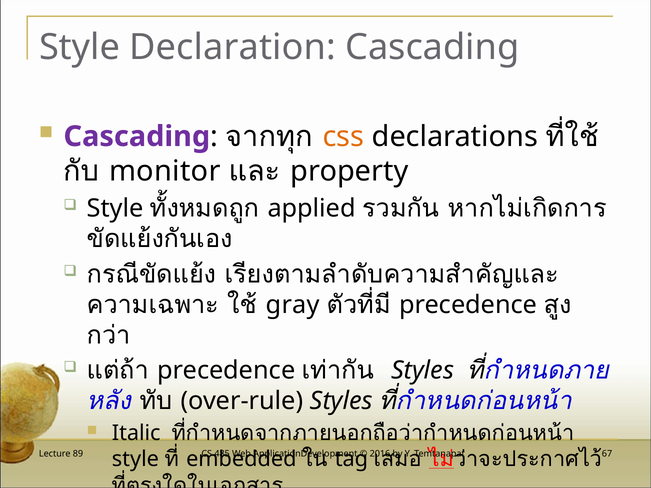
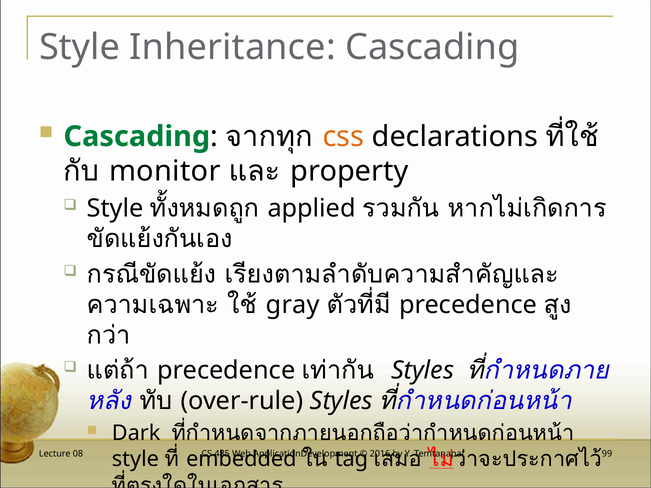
Declaration: Declaration -> Inheritance
Cascading at (137, 137) colour: purple -> green
Italic: Italic -> Dark
89: 89 -> 08
67: 67 -> 99
